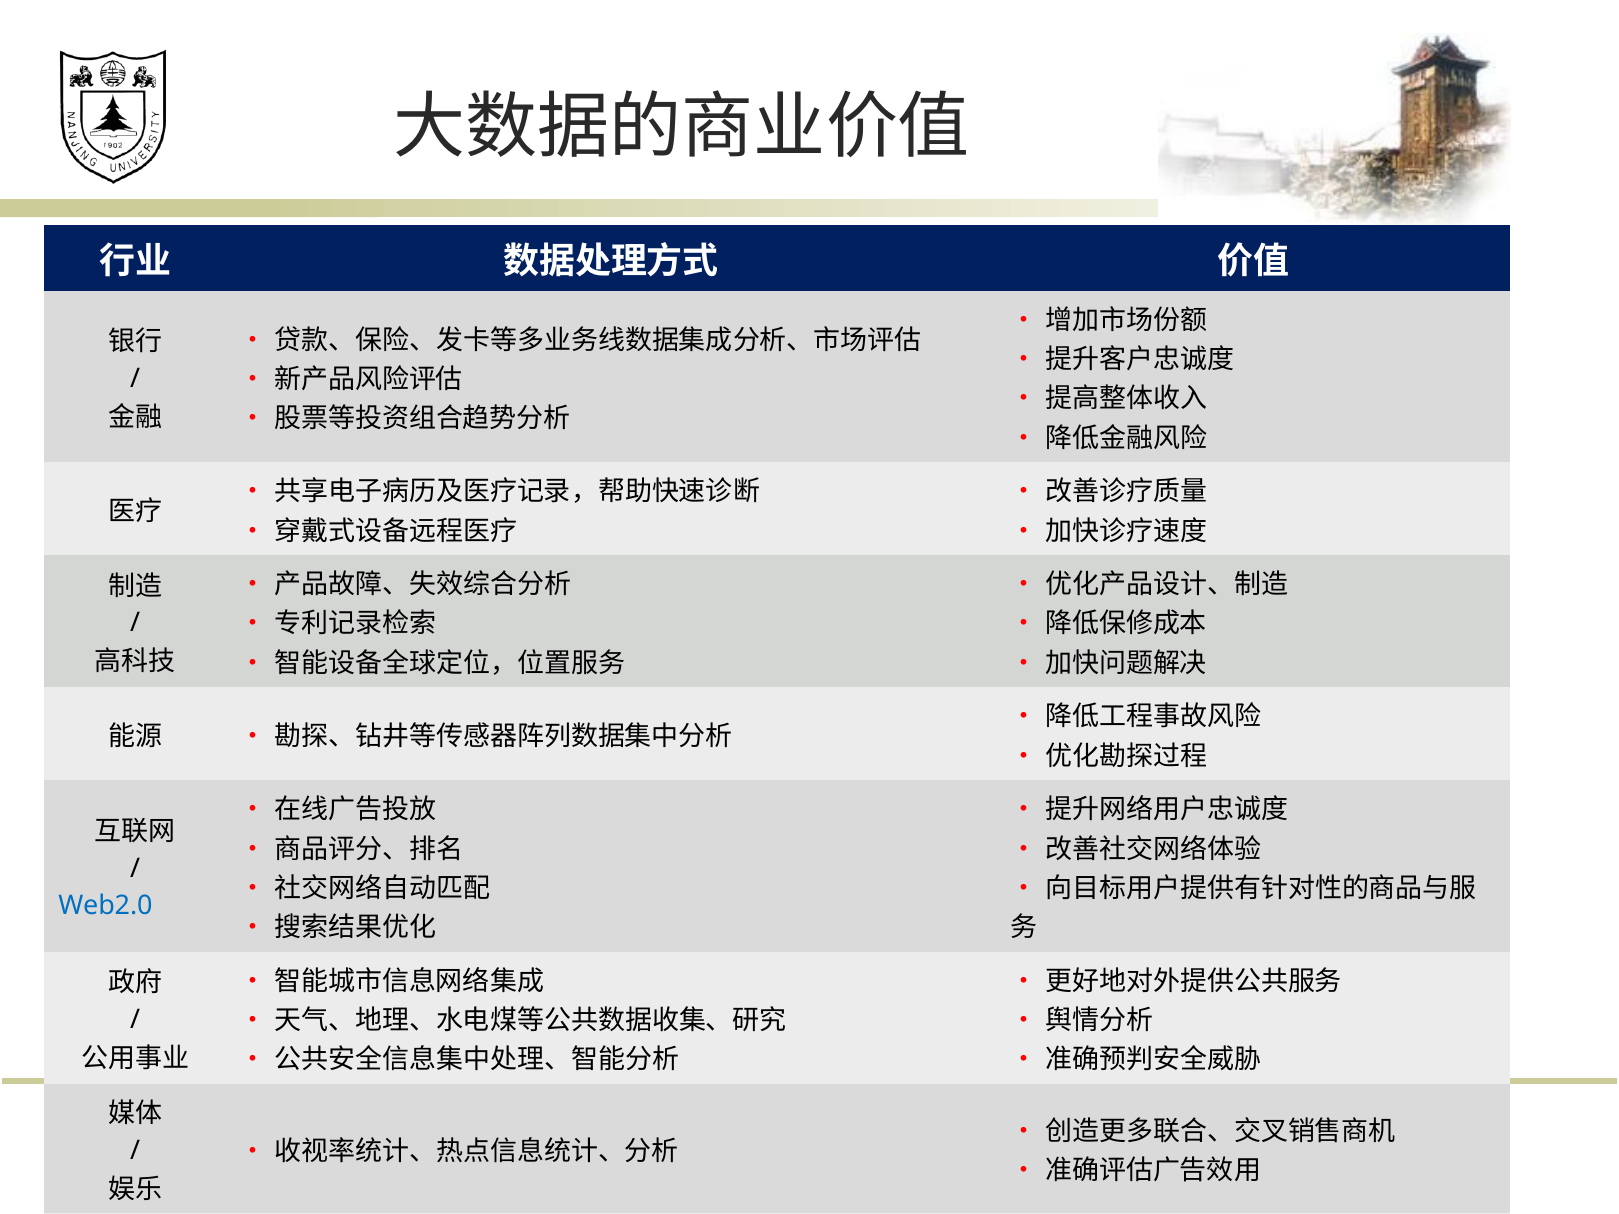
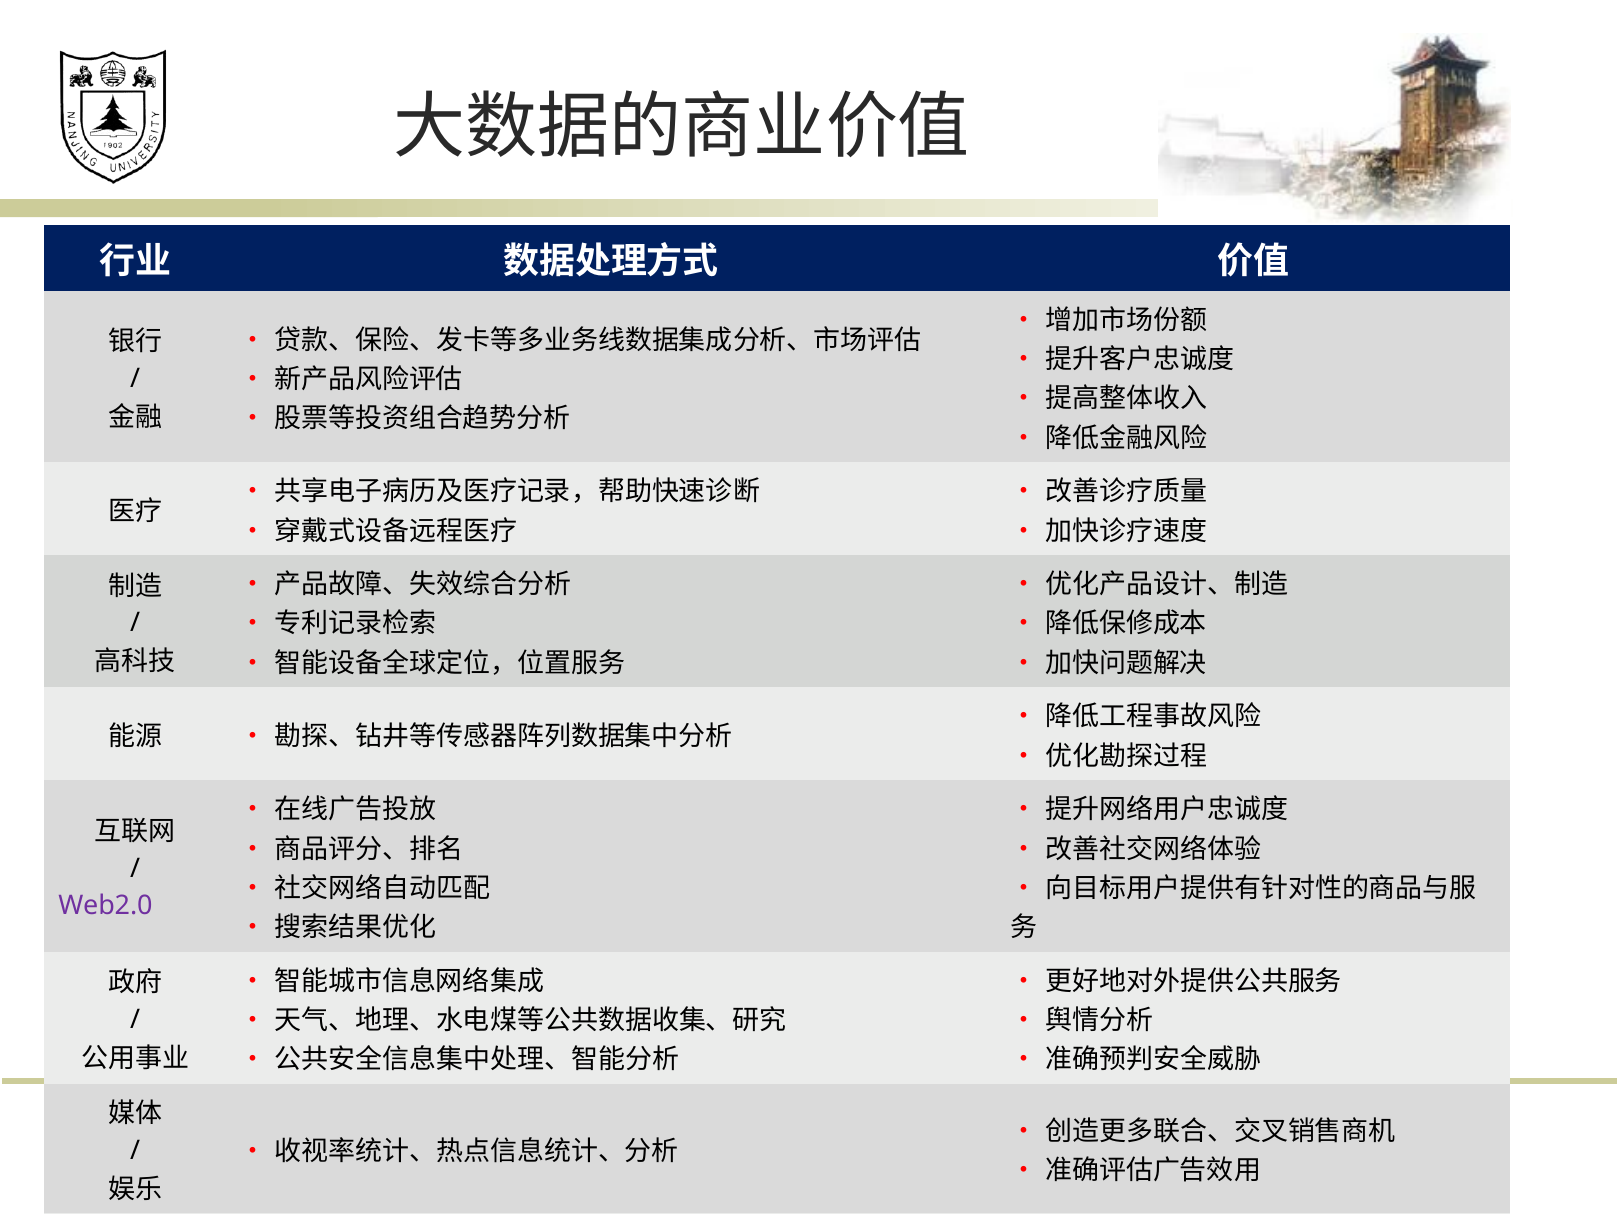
Web2.0 colour: blue -> purple
